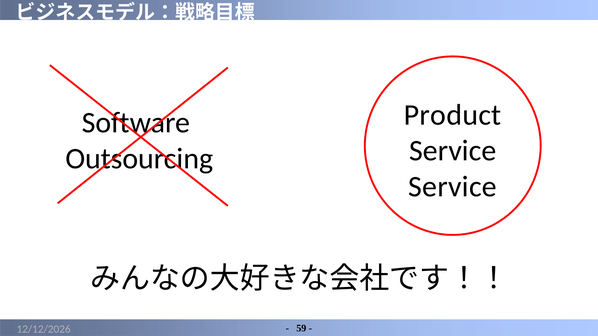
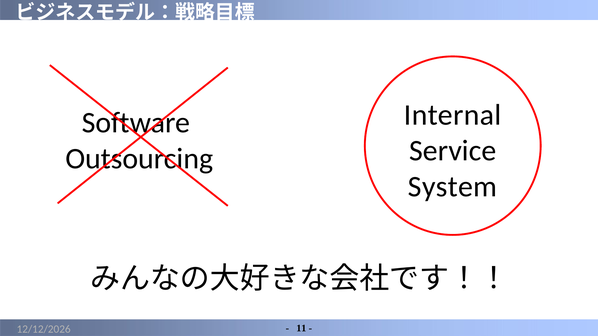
Product: Product -> Internal
Service at (453, 187): Service -> System
59: 59 -> 11
